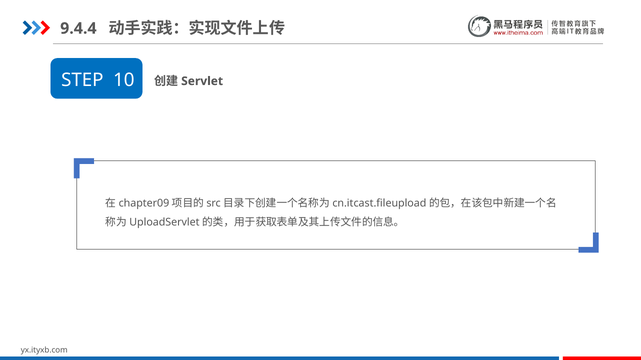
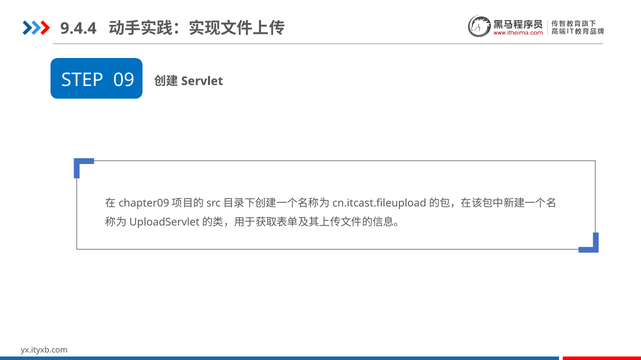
10: 10 -> 09
